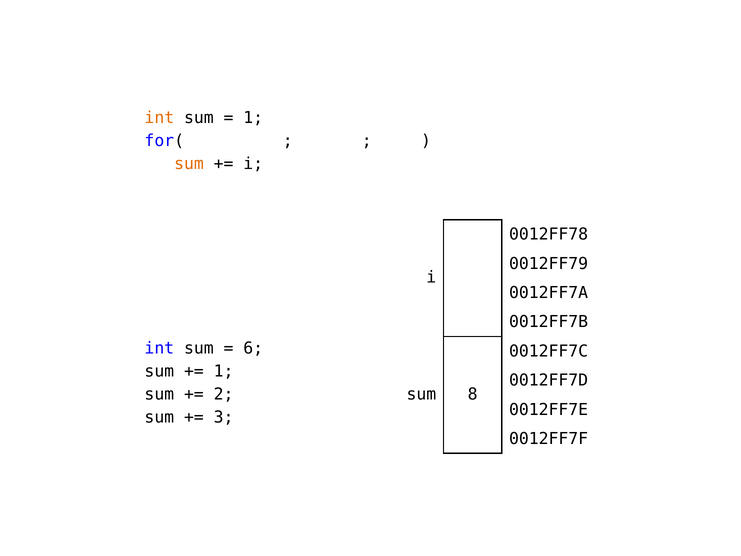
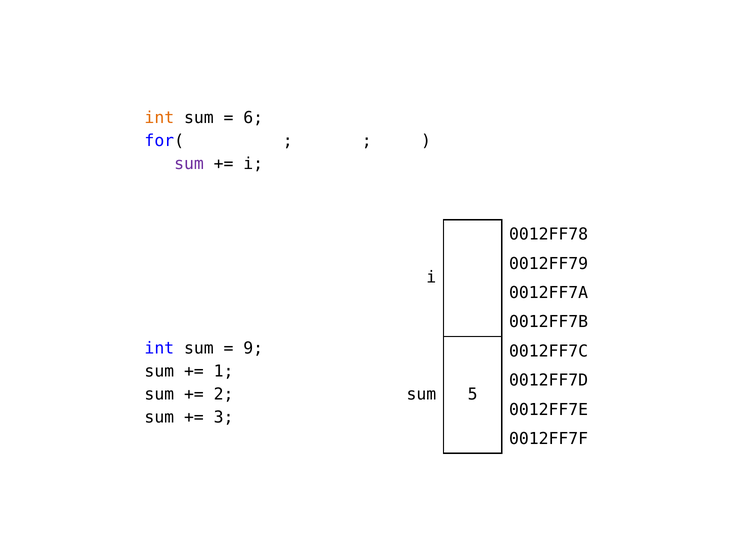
1 at (253, 118): 1 -> 6
sum at (189, 164) colour: orange -> purple
6: 6 -> 9
8: 8 -> 5
